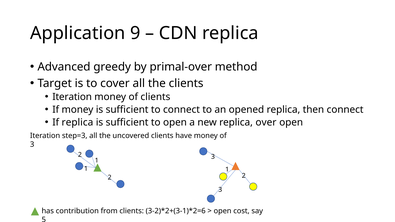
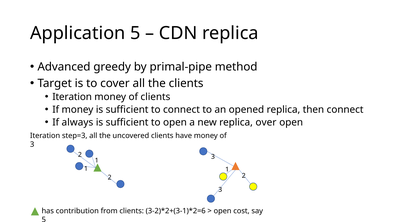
Application 9: 9 -> 5
primal-over: primal-over -> primal-pipe
If replica: replica -> always
